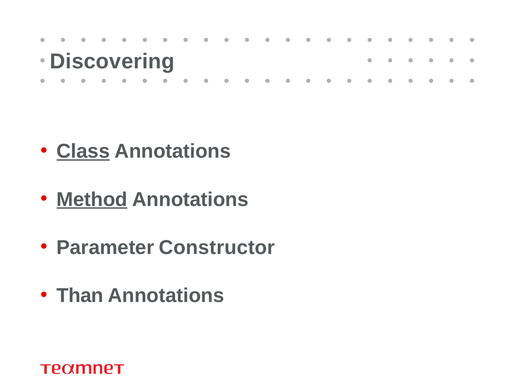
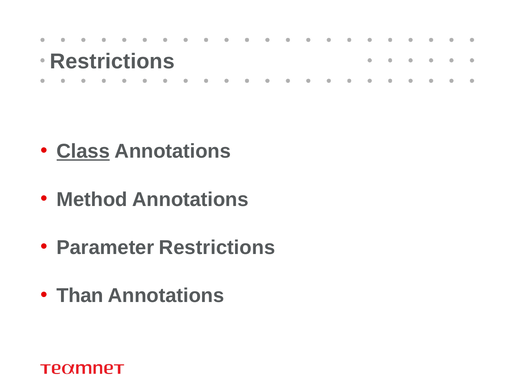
Discovering at (112, 61): Discovering -> Restrictions
Method underline: present -> none
Parameter Constructor: Constructor -> Restrictions
